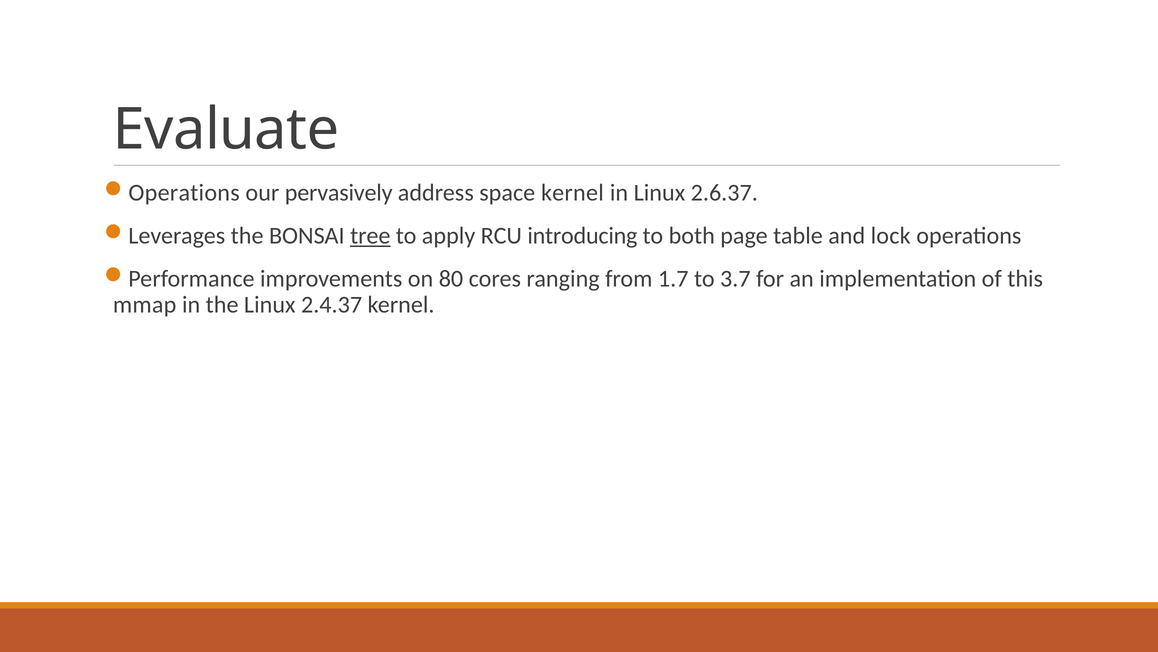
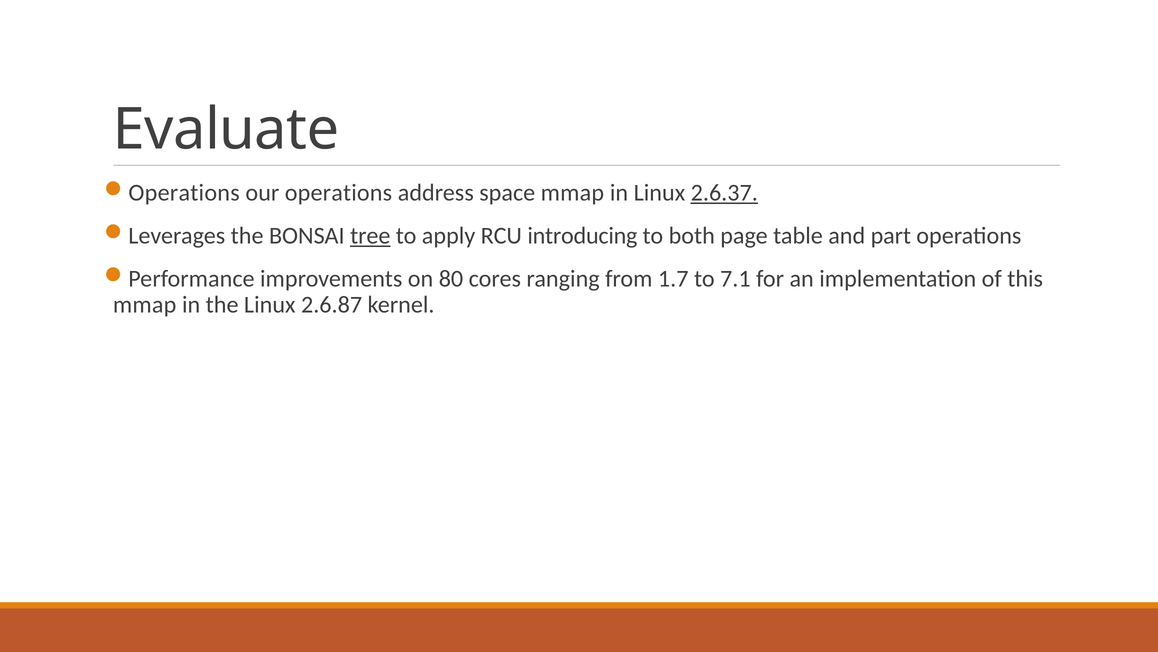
our pervasively: pervasively -> operations
space kernel: kernel -> mmap
2.6.37 underline: none -> present
lock: lock -> part
3.7: 3.7 -> 7.1
2.4.37: 2.4.37 -> 2.6.87
